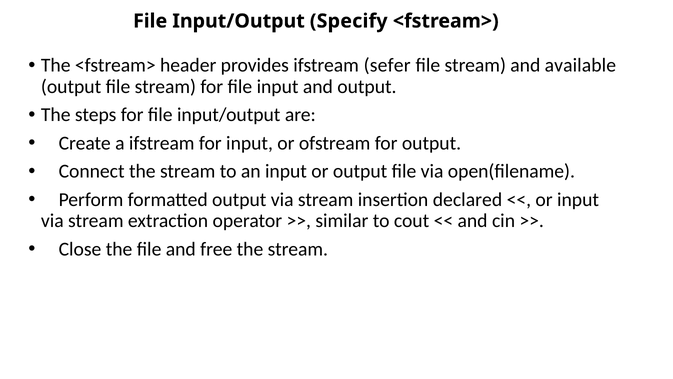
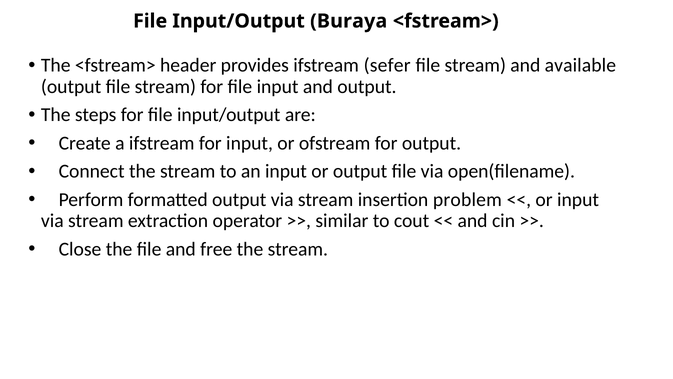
Specify: Specify -> Buraya
declared: declared -> problem
